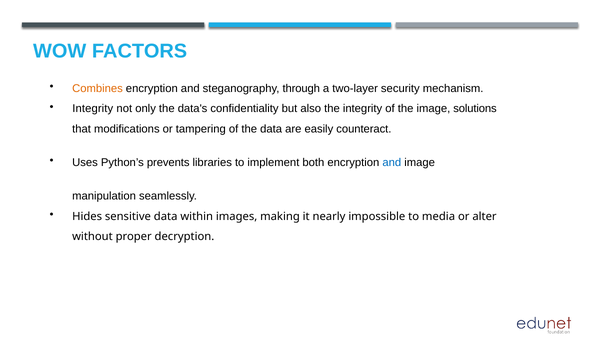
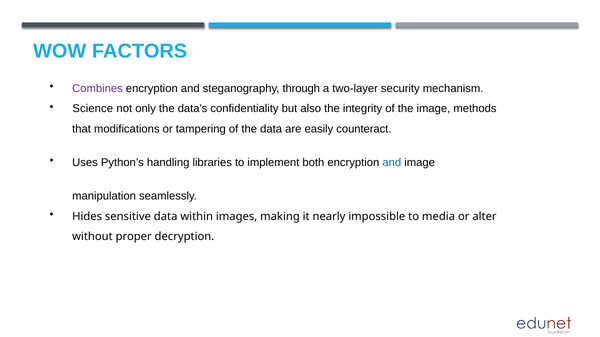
Combines colour: orange -> purple
Integrity at (93, 109): Integrity -> Science
solutions: solutions -> methods
prevents: prevents -> handling
